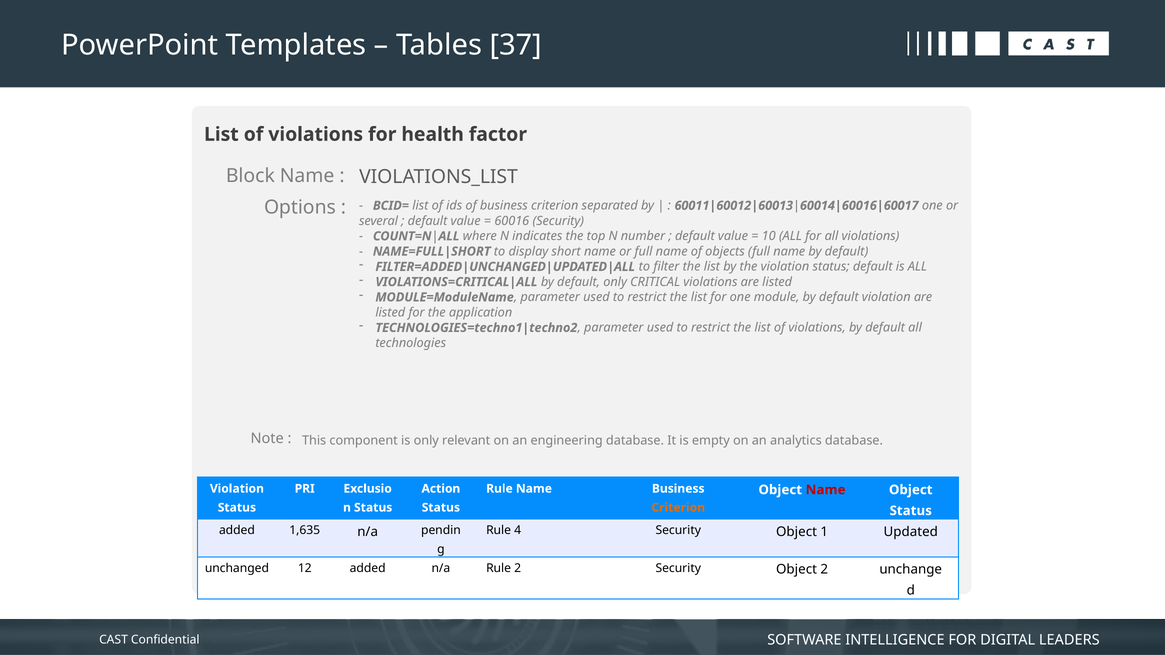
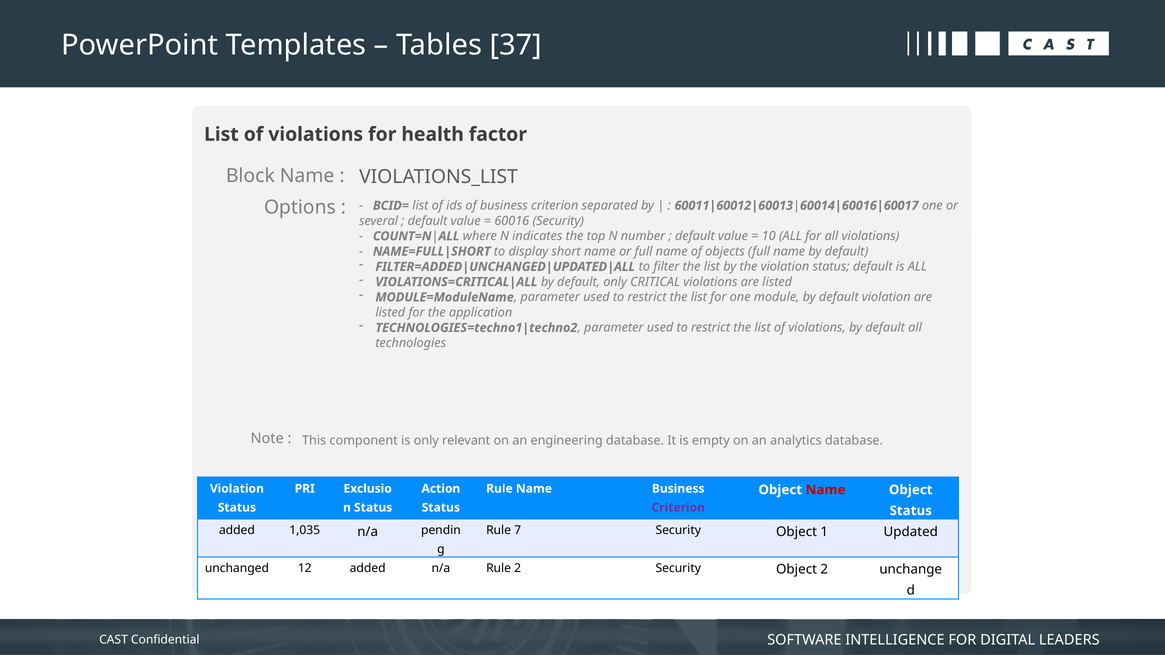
Criterion at (678, 508) colour: orange -> purple
1,635: 1,635 -> 1,035
4: 4 -> 7
